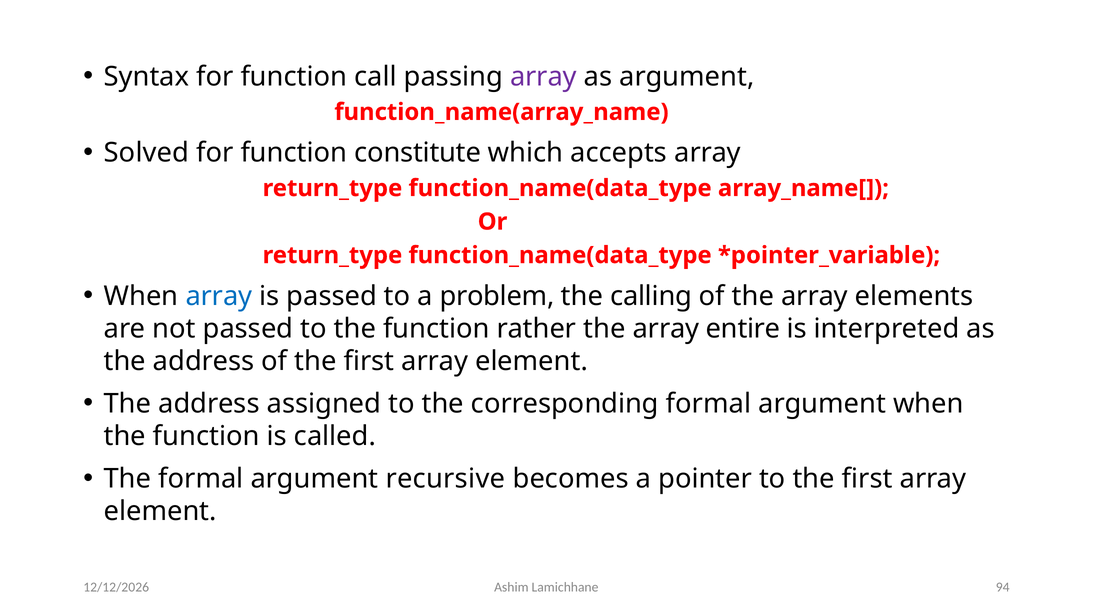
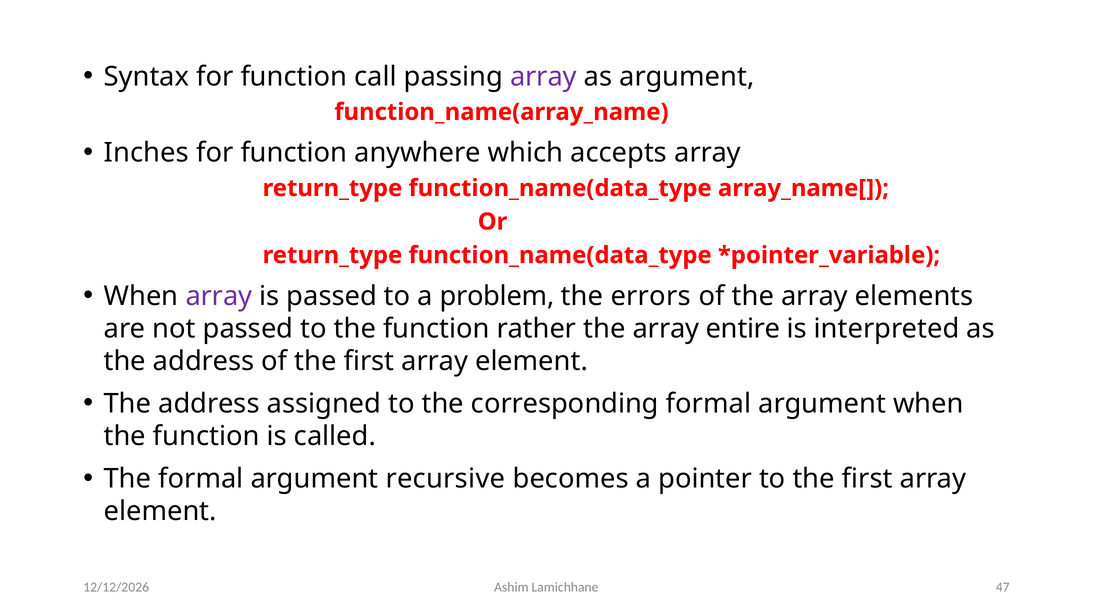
Solved: Solved -> Inches
constitute: constitute -> anywhere
array at (219, 296) colour: blue -> purple
calling: calling -> errors
94: 94 -> 47
